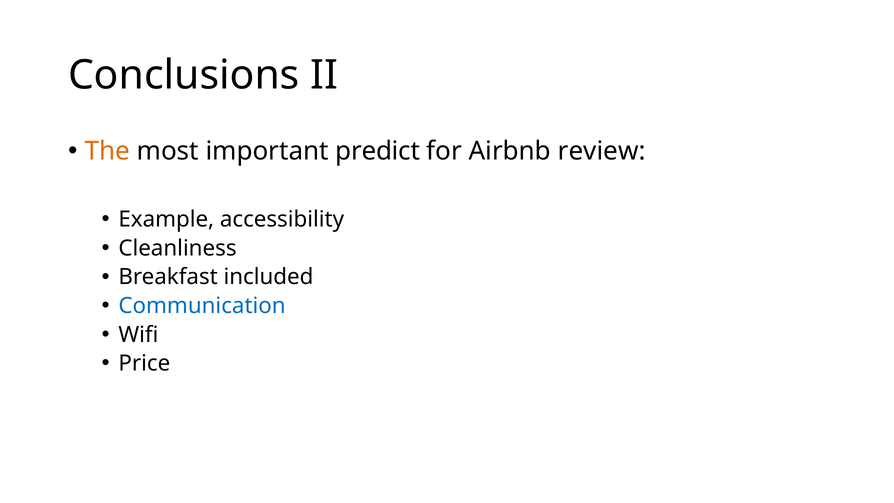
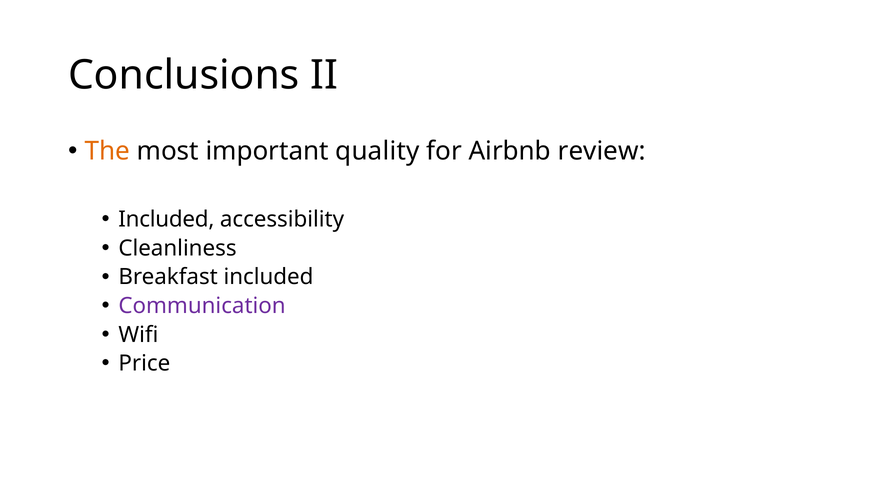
predict: predict -> quality
Example at (166, 219): Example -> Included
Communication colour: blue -> purple
